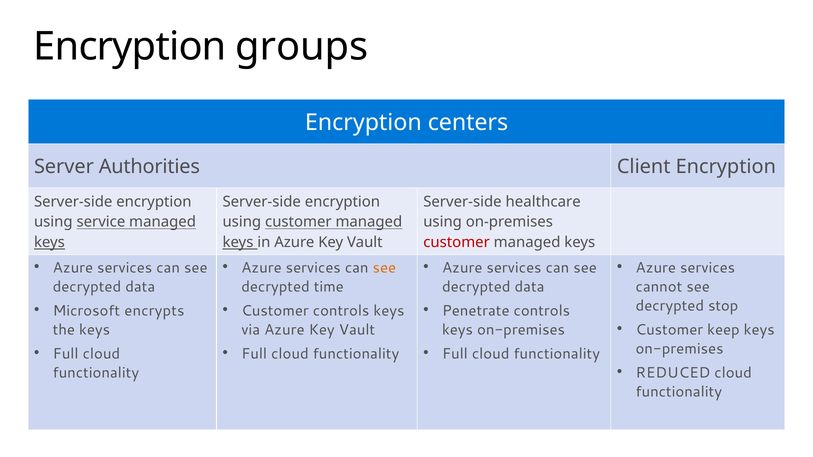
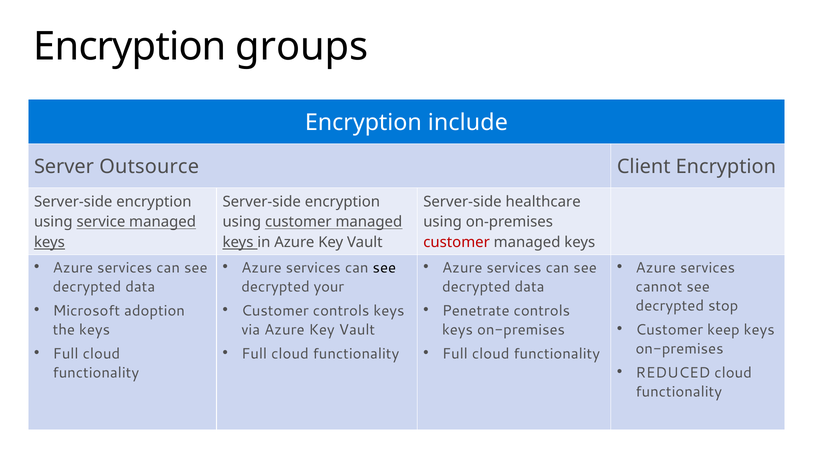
centers: centers -> include
Authorities: Authorities -> Outsource
see at (384, 268) colour: orange -> black
time: time -> your
encrypts: encrypts -> adoption
